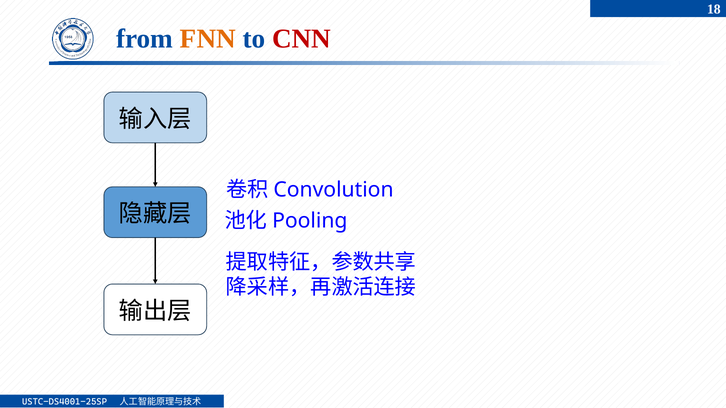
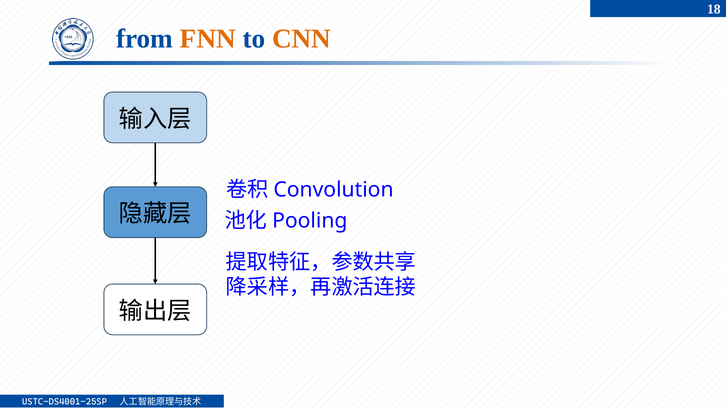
CNN colour: red -> orange
